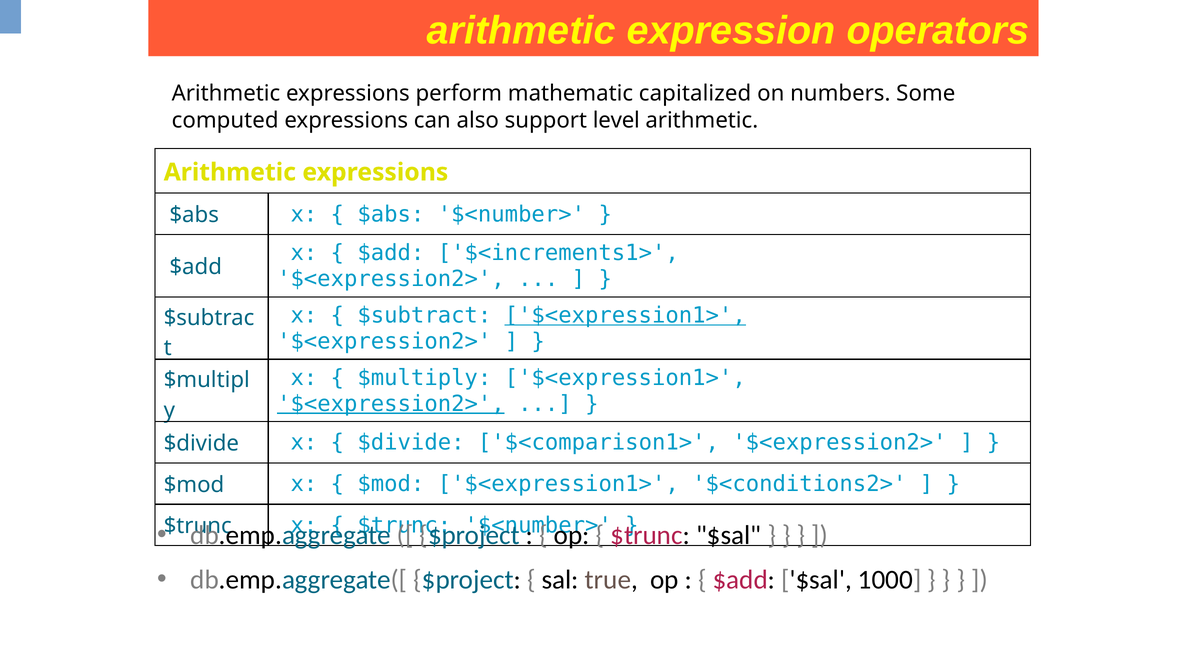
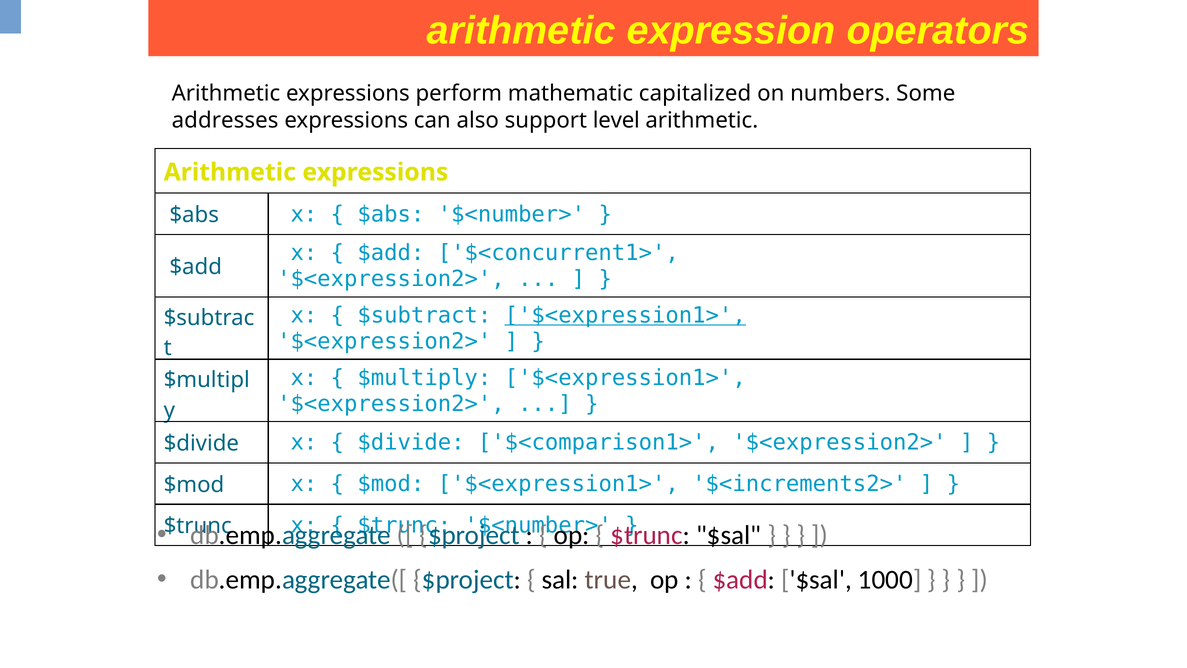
computed: computed -> addresses
$<increments1>: $<increments1> -> $<concurrent1>
$<expression2> at (391, 403) underline: present -> none
$<conditions2>: $<conditions2> -> $<increments2>
